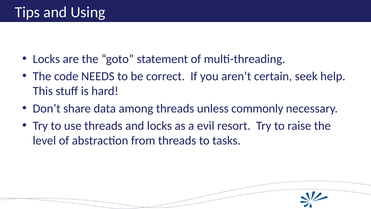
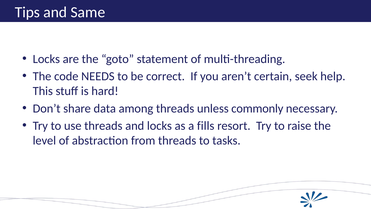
Using: Using -> Same
evil: evil -> fills
